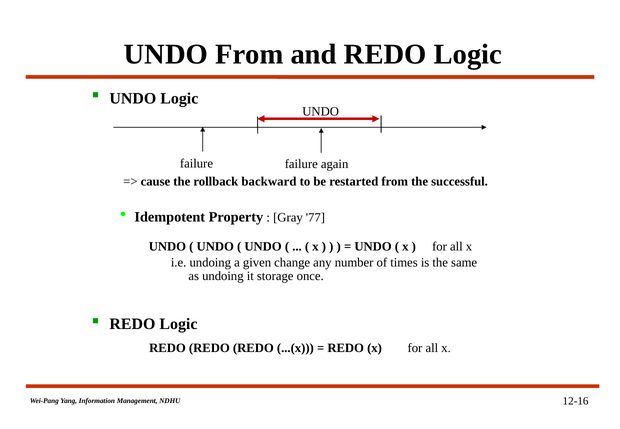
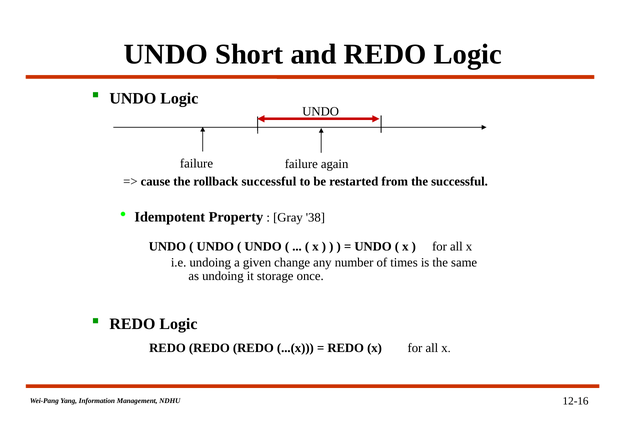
UNDO From: From -> Short
rollback backward: backward -> successful
77: 77 -> 38
